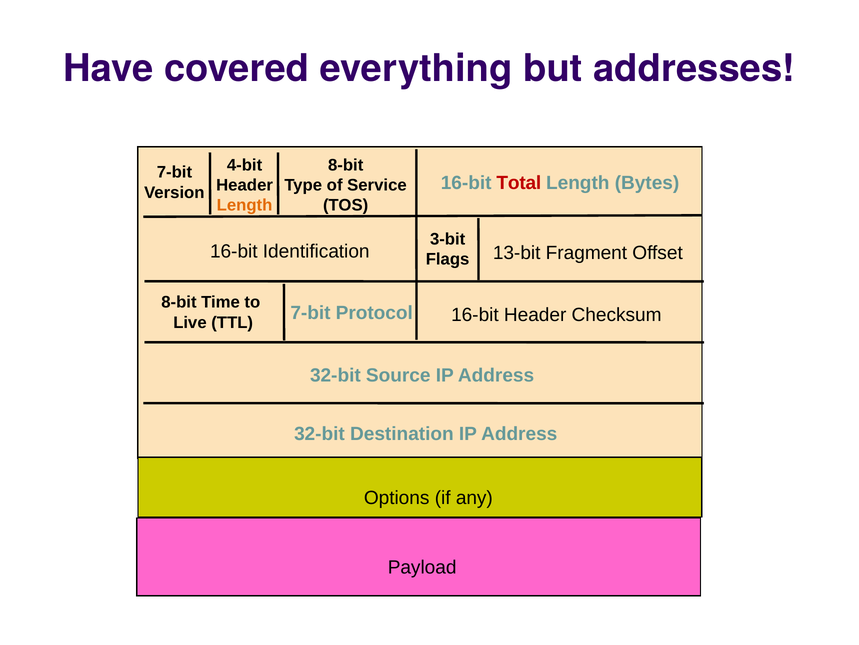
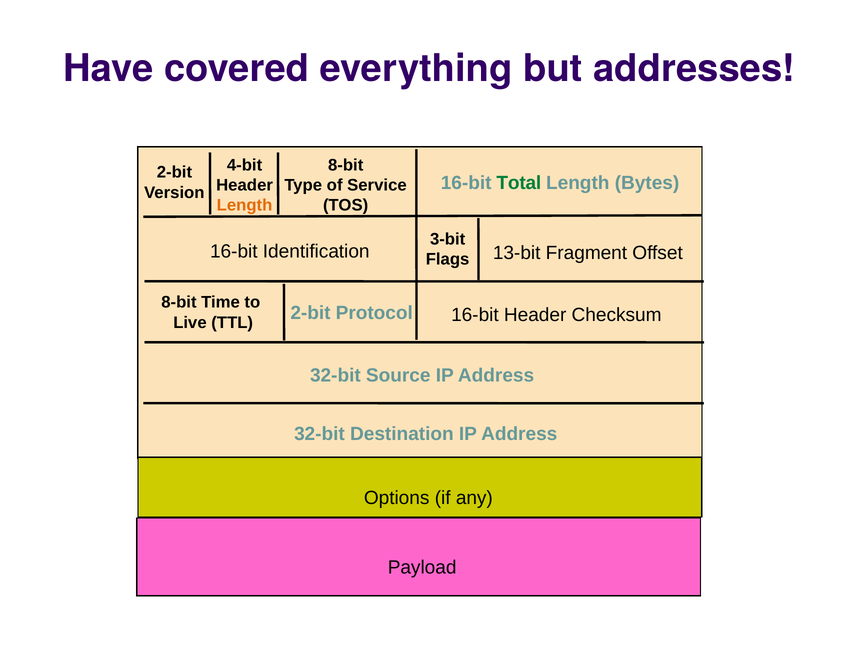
7-bit at (174, 172): 7-bit -> 2-bit
Total colour: red -> green
TTL 7-bit: 7-bit -> 2-bit
